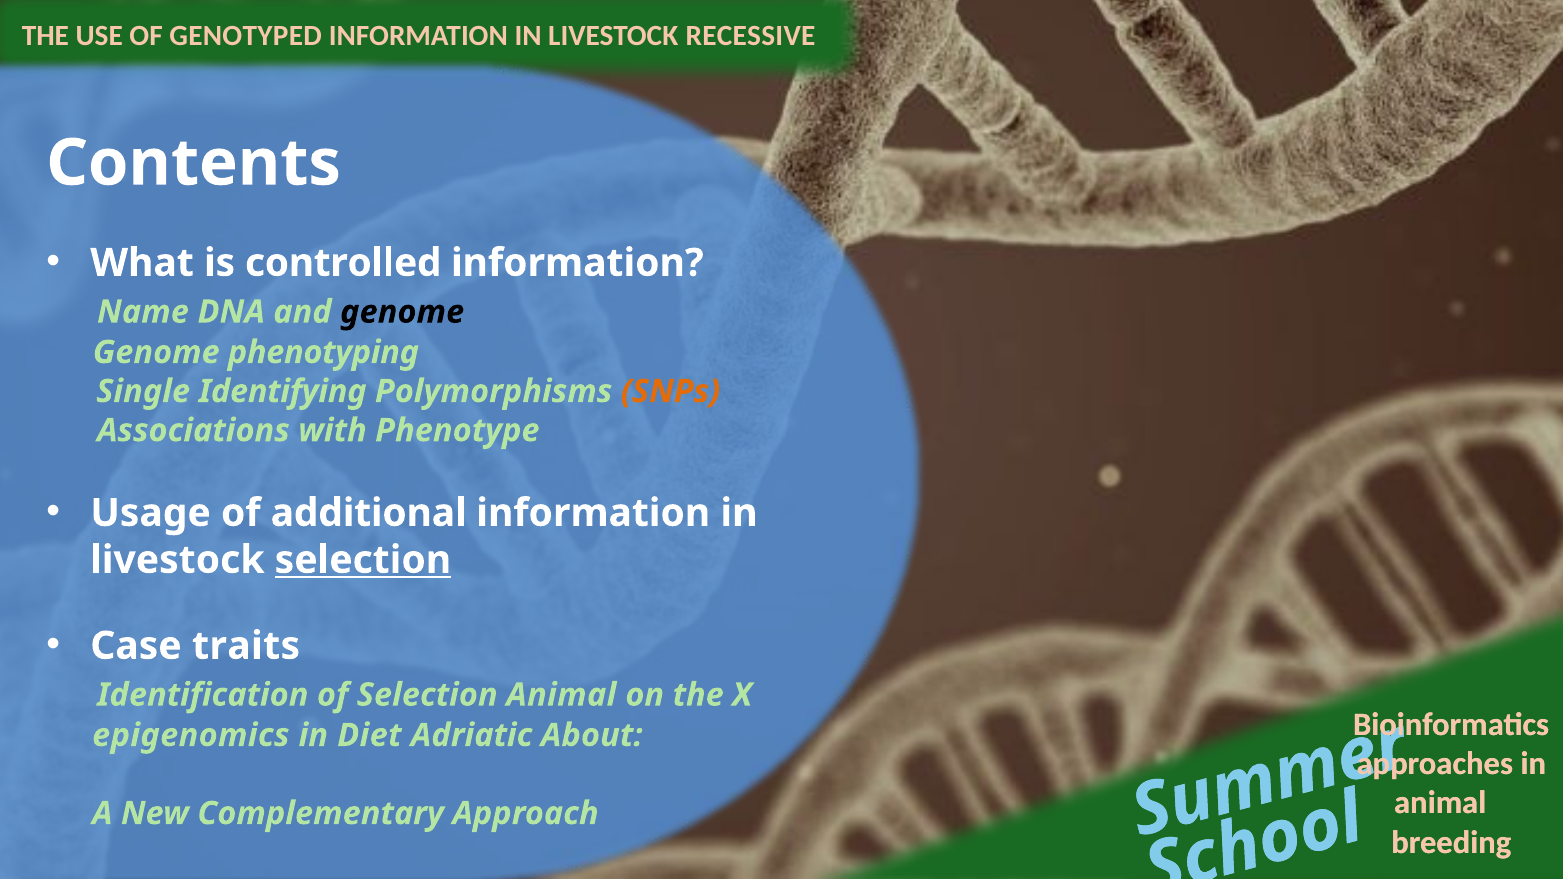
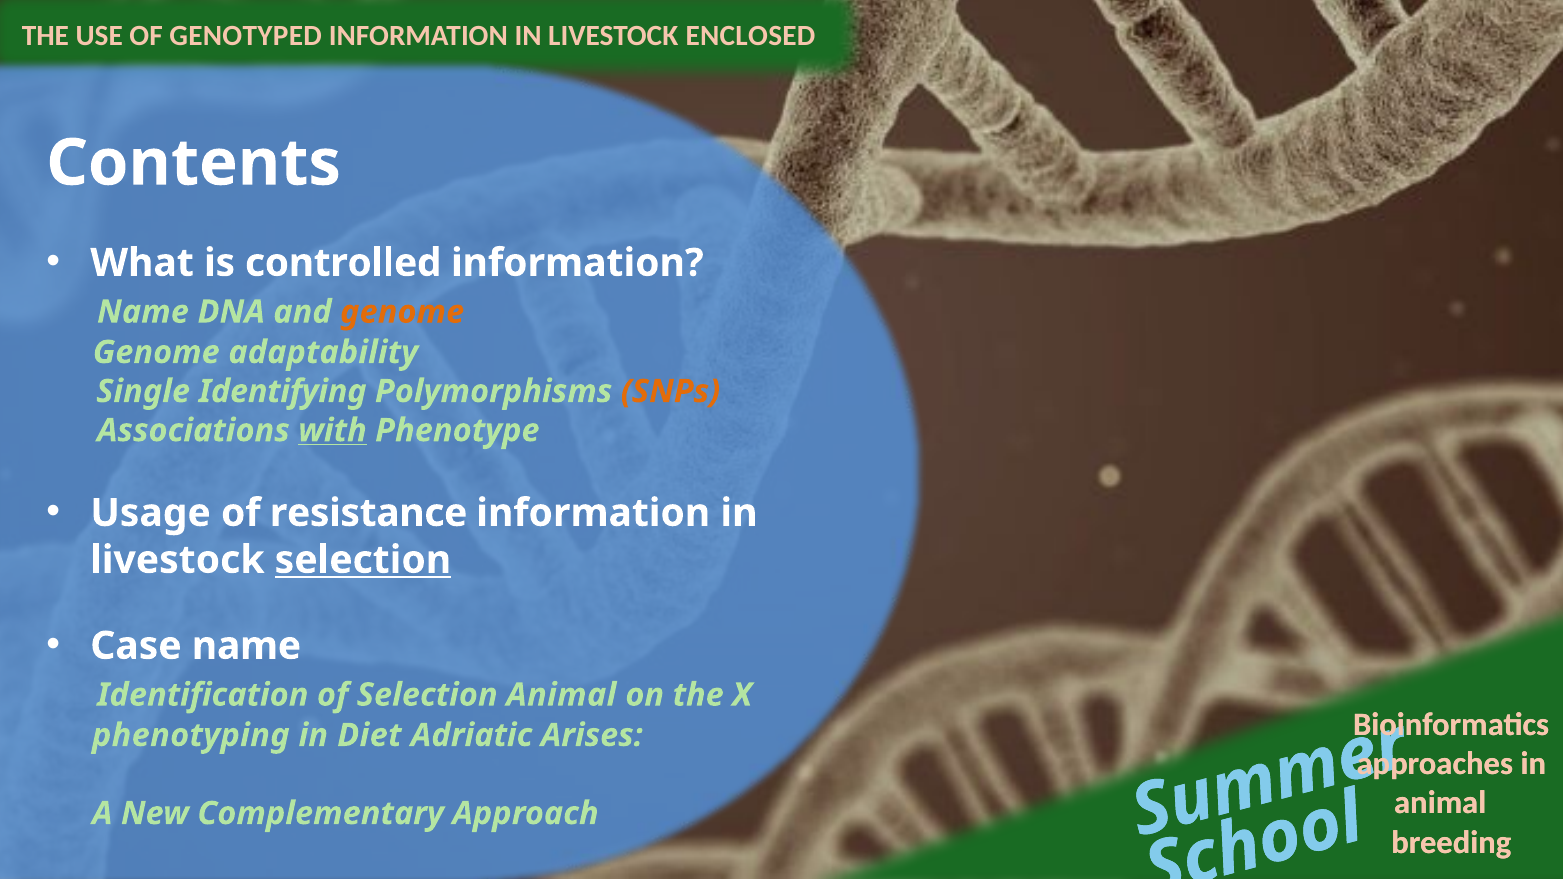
RECESSIVE: RECESSIVE -> ENCLOSED
genome at (402, 312) colour: black -> orange
phenotyping: phenotyping -> adaptability
with underline: none -> present
additional: additional -> resistance
Case traits: traits -> name
epigenomics: epigenomics -> phenotyping
About: About -> Arises
